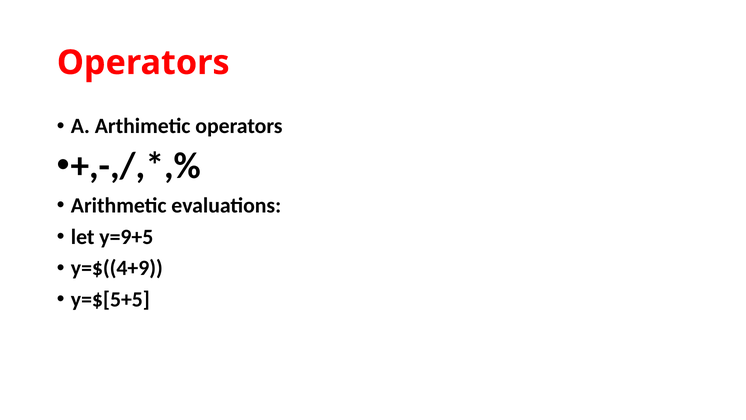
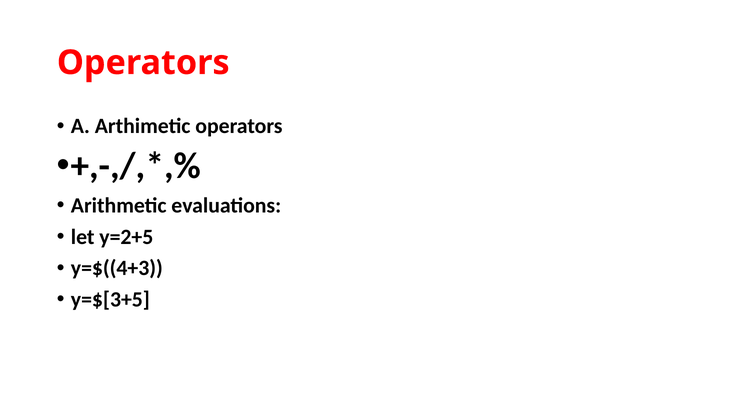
y=9+5: y=9+5 -> y=2+5
y=$((4+9: y=$((4+9 -> y=$((4+3
y=$[5+5: y=$[5+5 -> y=$[3+5
